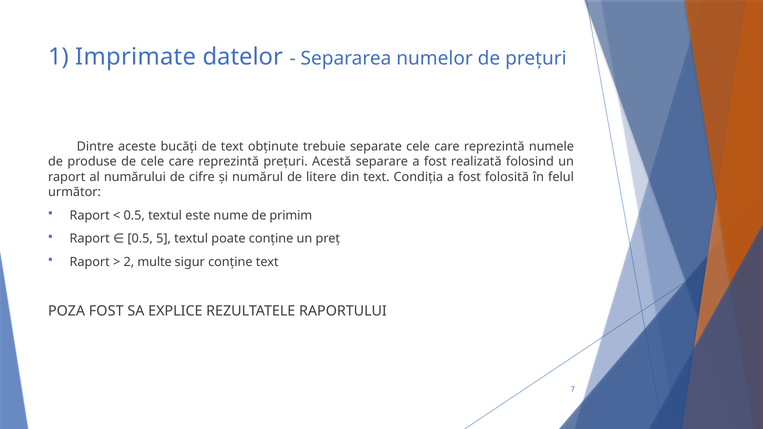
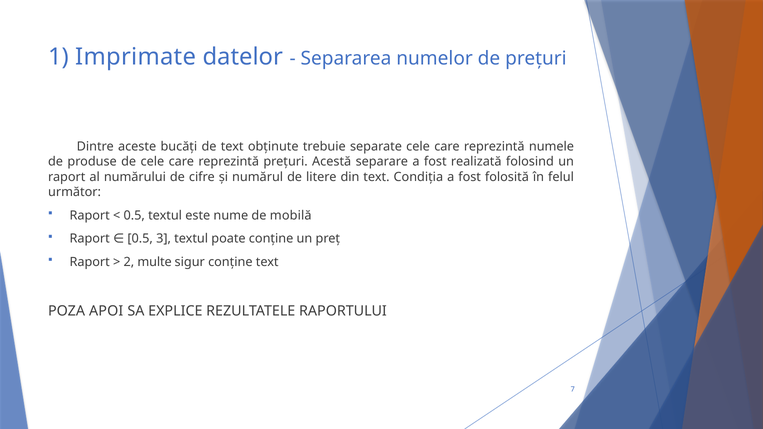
primim: primim -> mobilă
5: 5 -> 3
POZA FOST: FOST -> APOI
